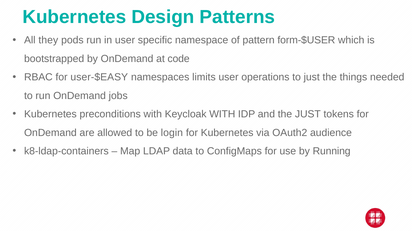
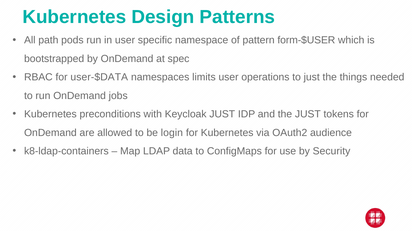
they: they -> path
code: code -> spec
user-$EASY: user-$EASY -> user-$DATA
Keycloak WITH: WITH -> JUST
Running: Running -> Security
